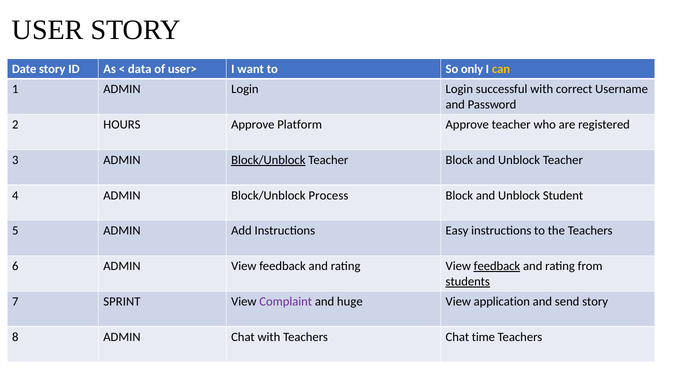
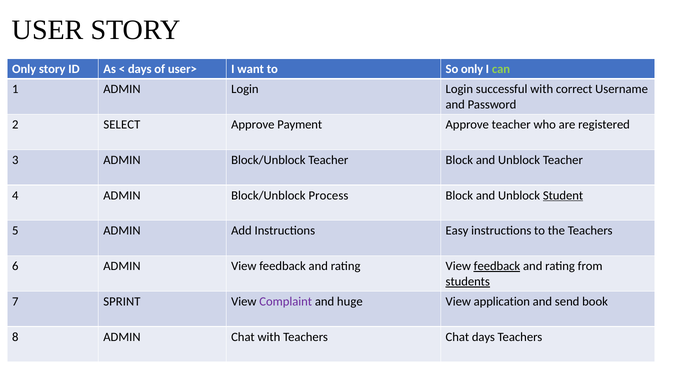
Date at (24, 69): Date -> Only
data at (140, 69): data -> days
can colour: yellow -> light green
HOURS: HOURS -> SELECT
Platform: Platform -> Payment
Block/Unblock at (268, 160) underline: present -> none
Student underline: none -> present
send story: story -> book
Chat time: time -> days
